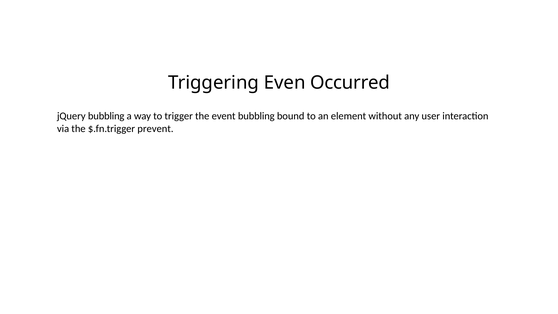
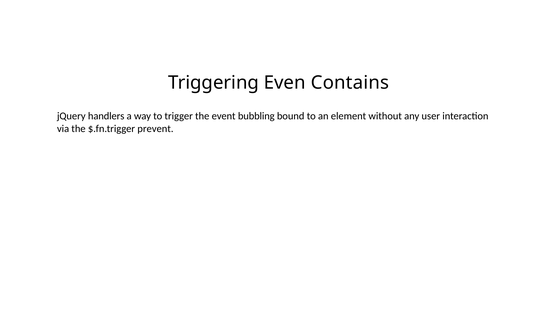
Occurred: Occurred -> Contains
jQuery bubbling: bubbling -> handlers
